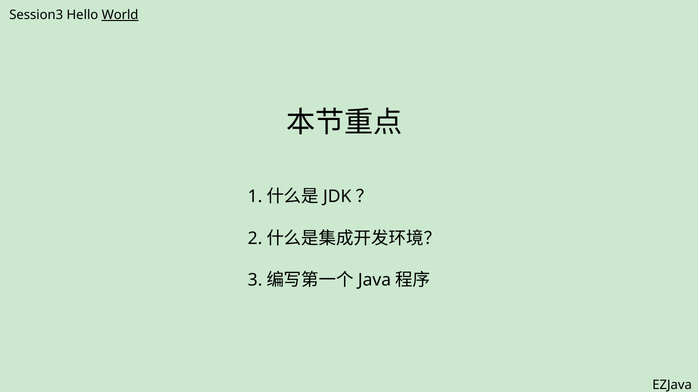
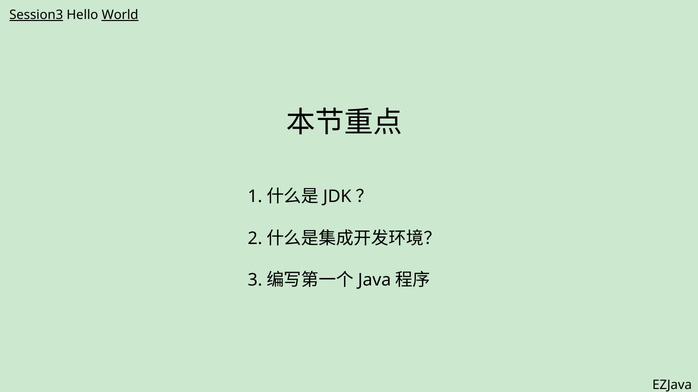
Session3 underline: none -> present
